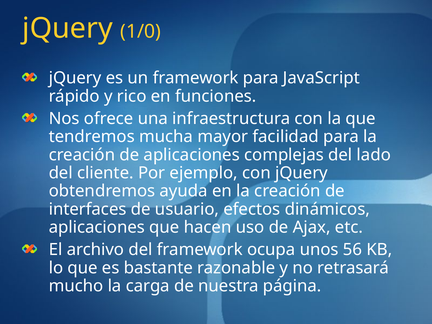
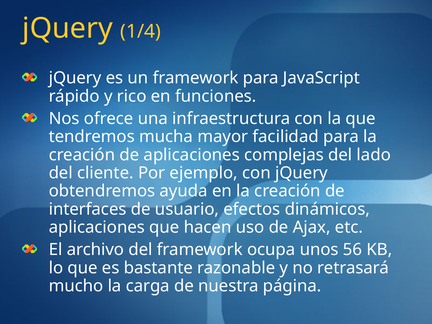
1/0: 1/0 -> 1/4
